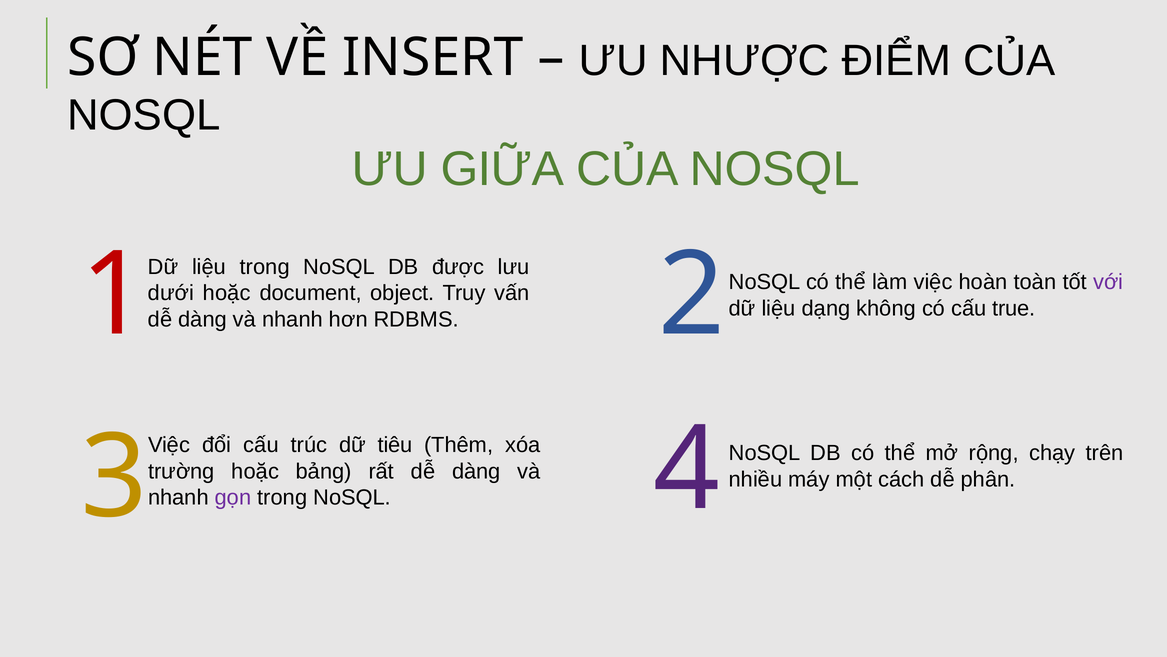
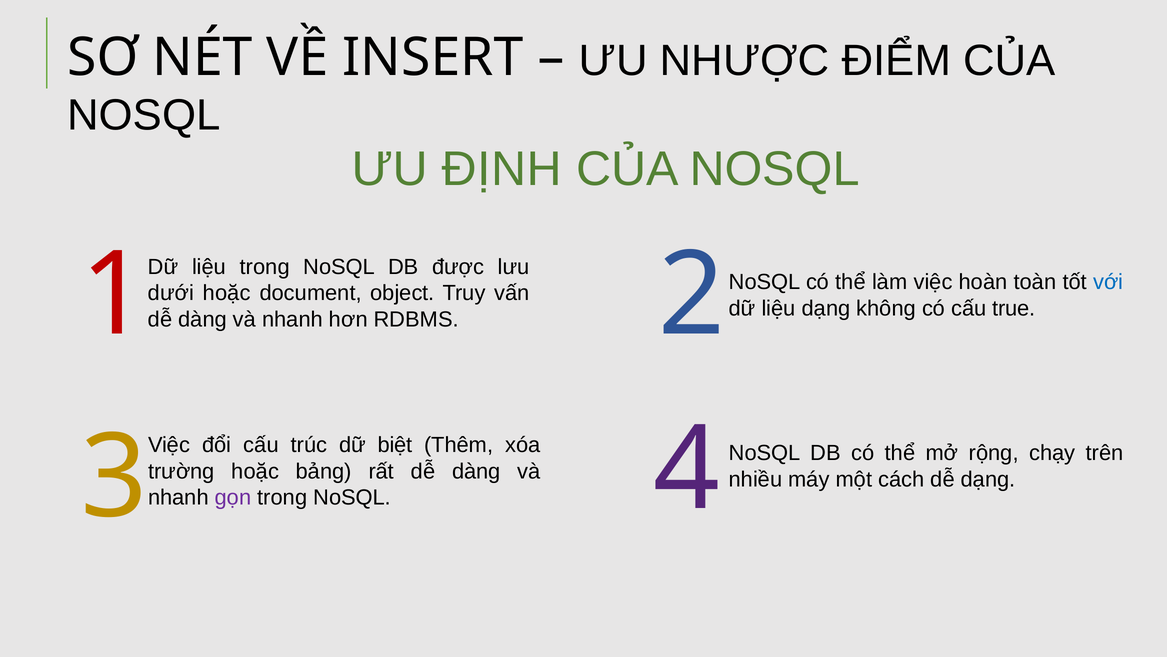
GIỮA: GIỮA -> ĐỊNH
với colour: purple -> blue
tiêu: tiêu -> biệt
dễ phân: phân -> dạng
